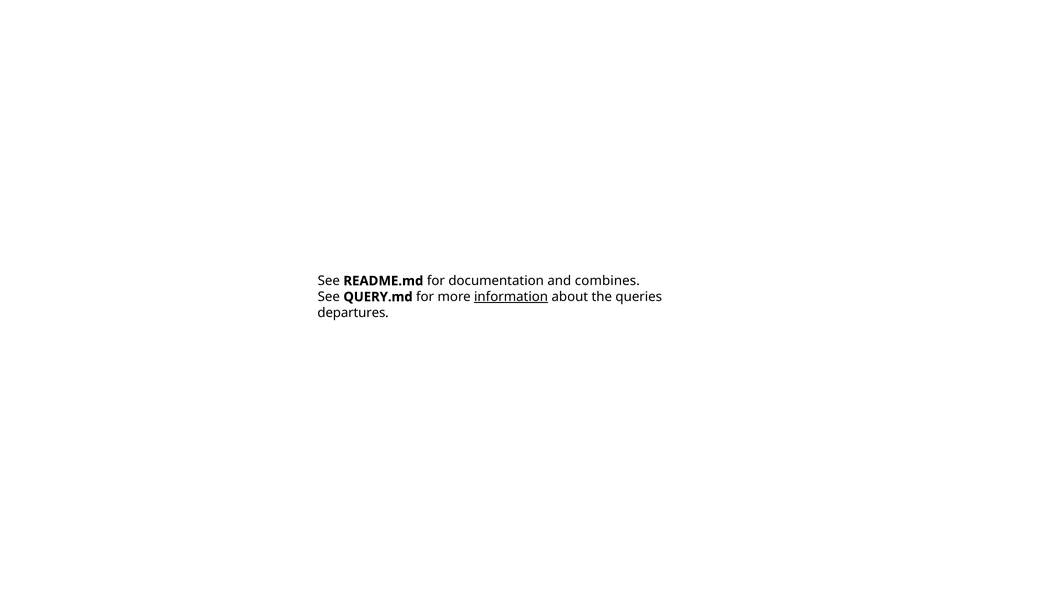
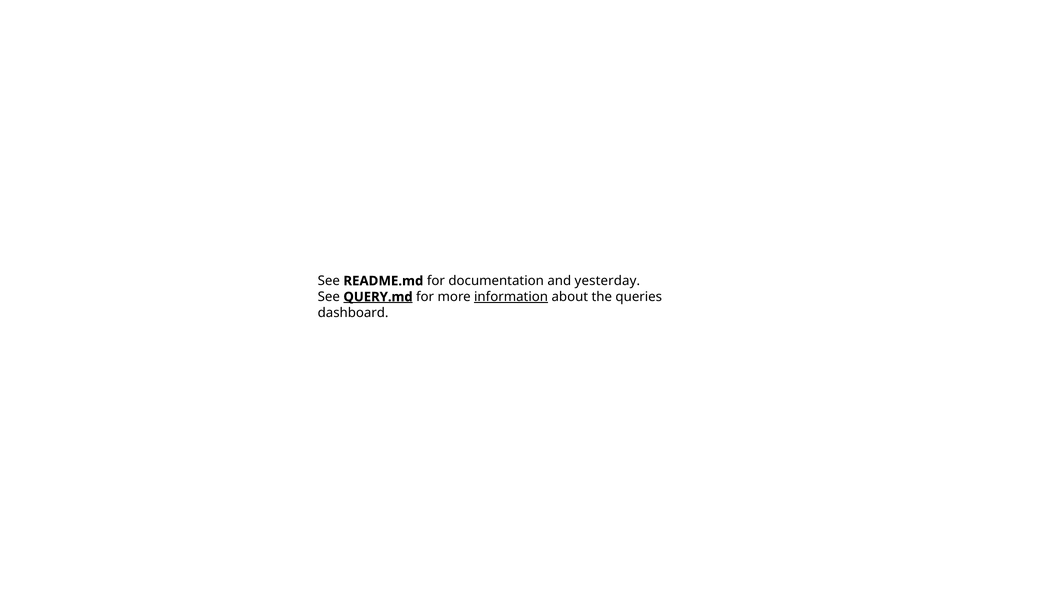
combines: combines -> yesterday
QUERY.md underline: none -> present
departures: departures -> dashboard
